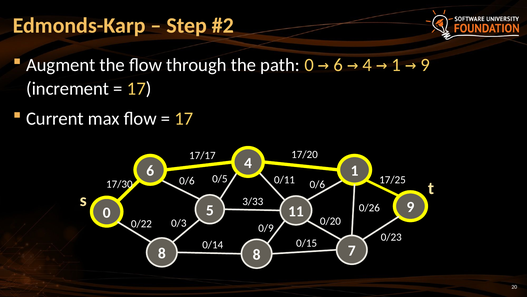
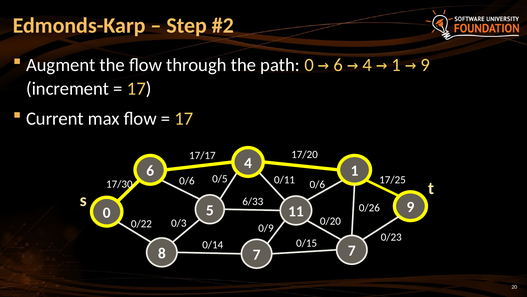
3/33: 3/33 -> 6/33
8 8: 8 -> 7
